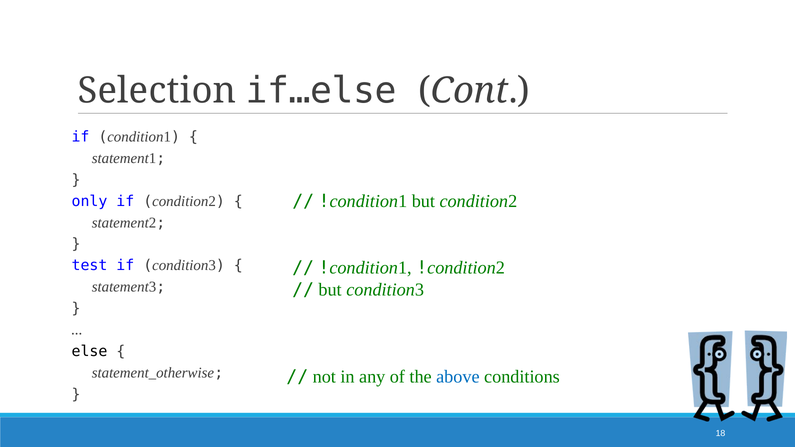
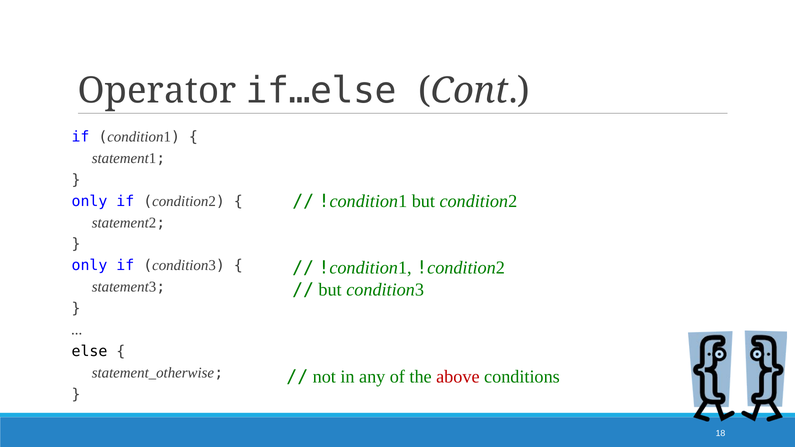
Selection: Selection -> Operator
test at (89, 266): test -> only
above colour: blue -> red
